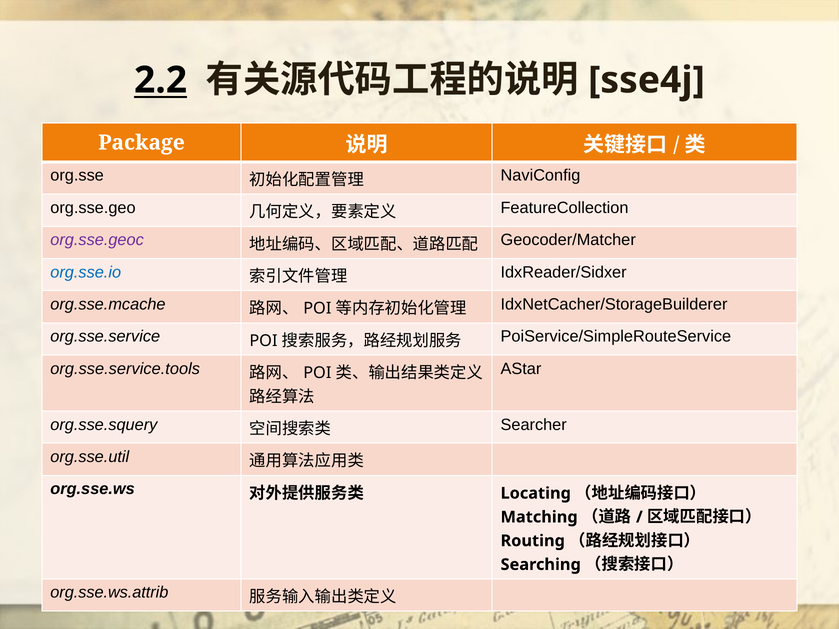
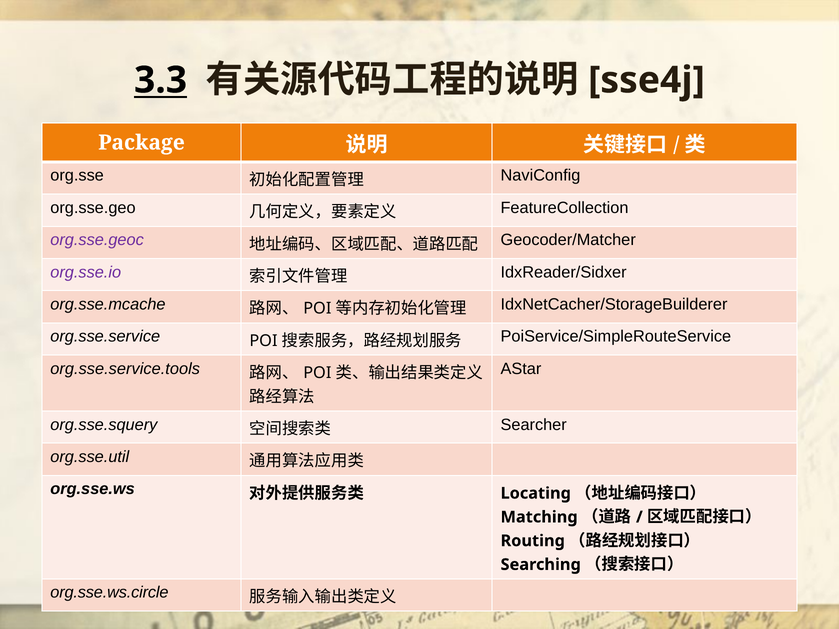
2.2: 2.2 -> 3.3
org.sse.io colour: blue -> purple
org.sse.ws.attrib: org.sse.ws.attrib -> org.sse.ws.circle
